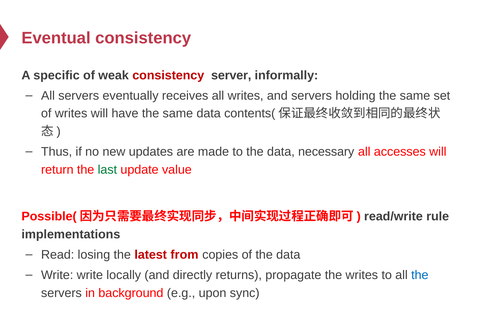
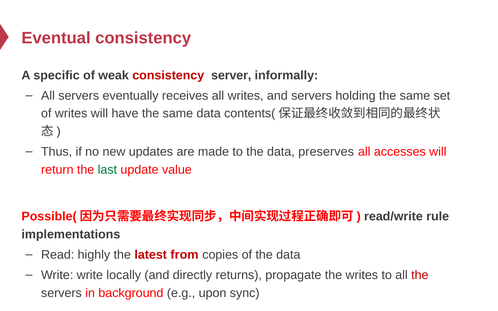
necessary: necessary -> preserves
losing: losing -> highly
the at (420, 275) colour: blue -> red
